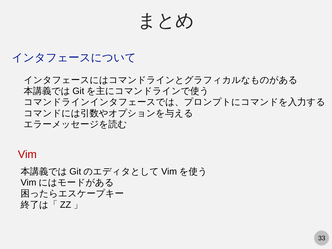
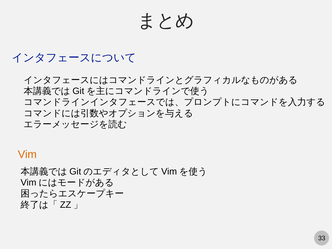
Vim colour: red -> orange
